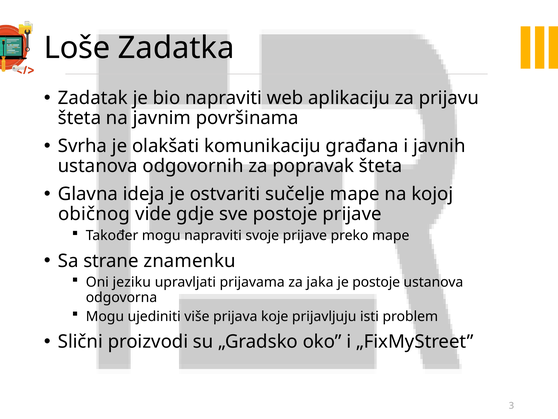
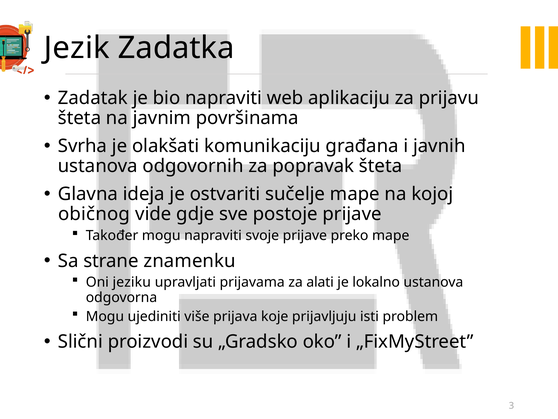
Loše: Loše -> Jezik
jaka: jaka -> alati
je postoje: postoje -> lokalno
